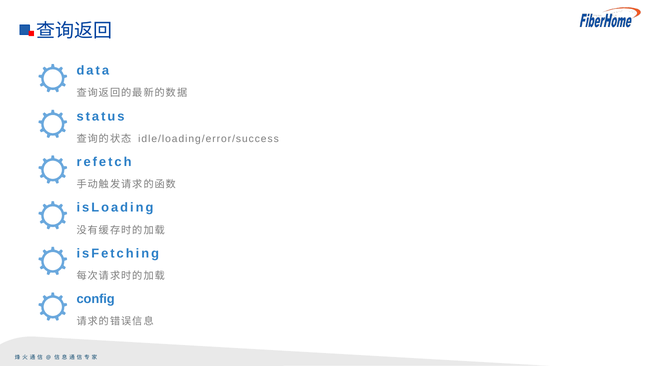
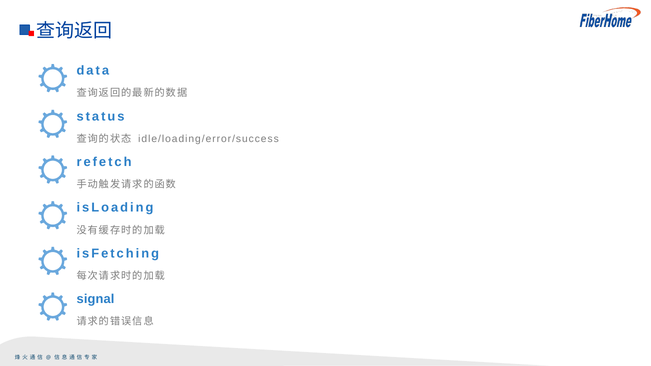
config: config -> signal
